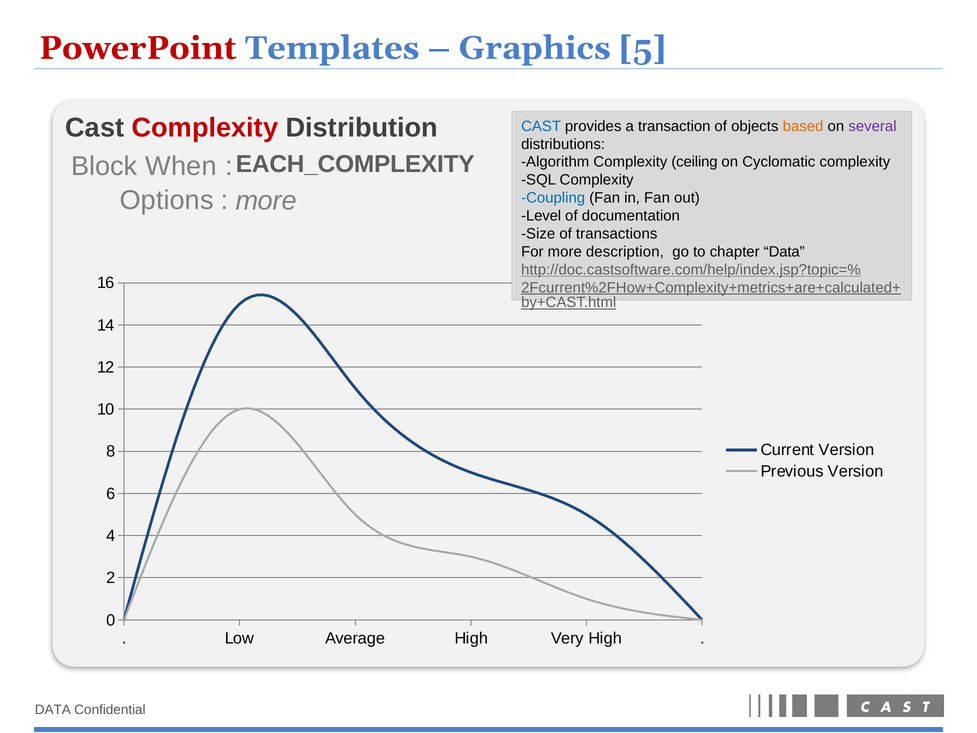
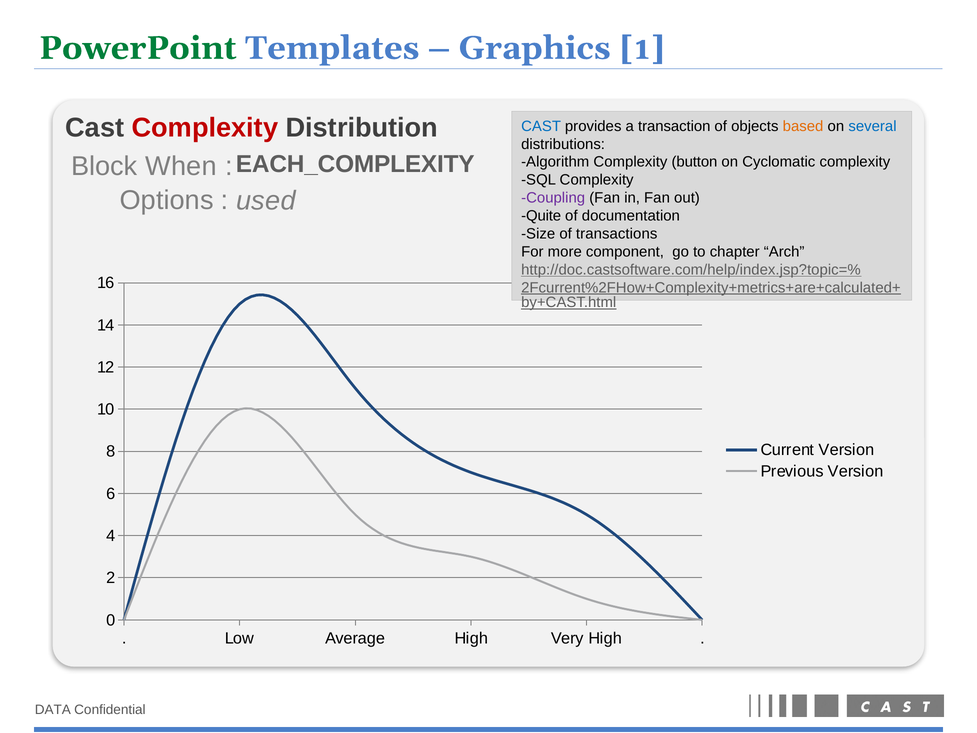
PowerPoint colour: red -> green
5: 5 -> 1
several colour: purple -> blue
ceiling: ceiling -> button
more at (266, 201): more -> used
Coupling colour: blue -> purple
Level: Level -> Quite
description: description -> component
chapter Data: Data -> Arch
